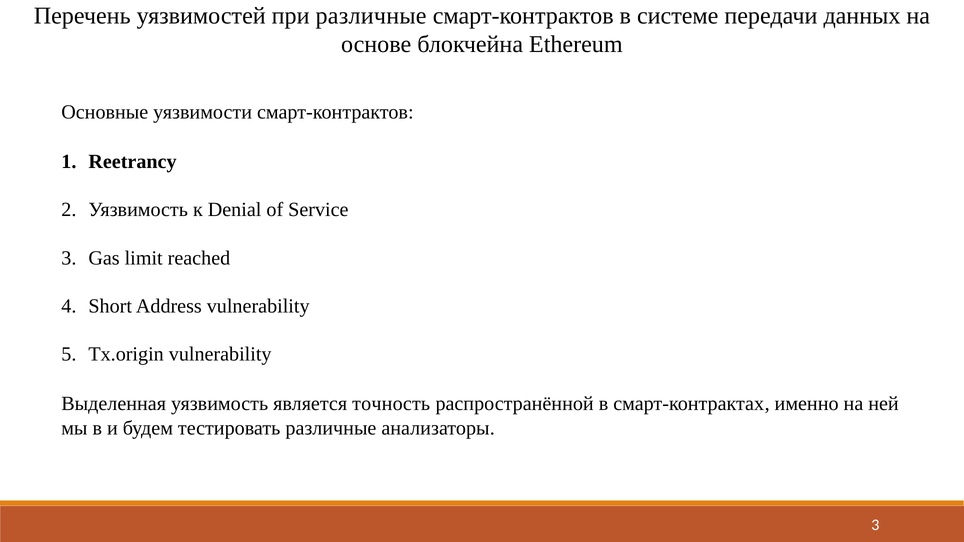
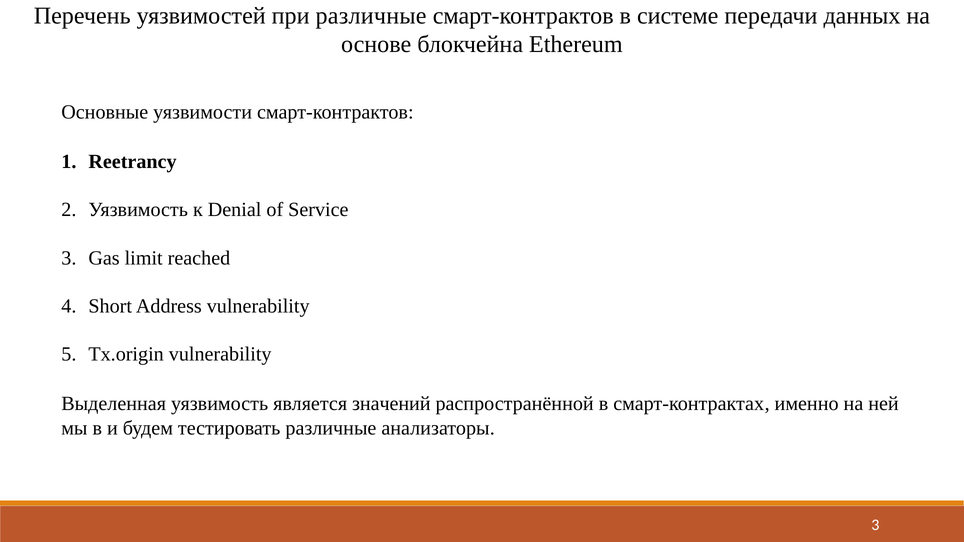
точность: точность -> значений
